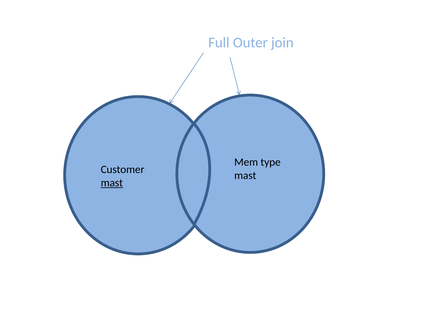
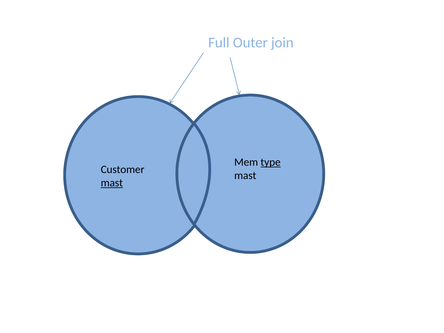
type underline: none -> present
